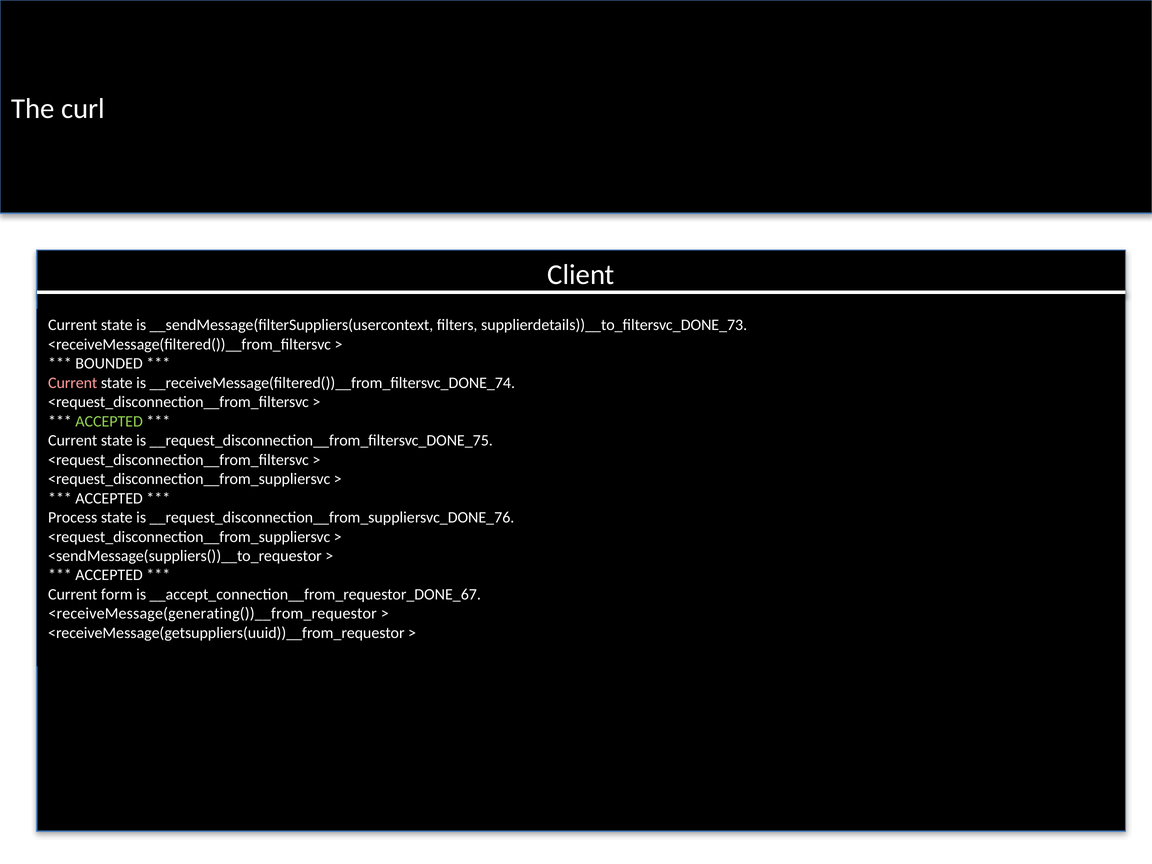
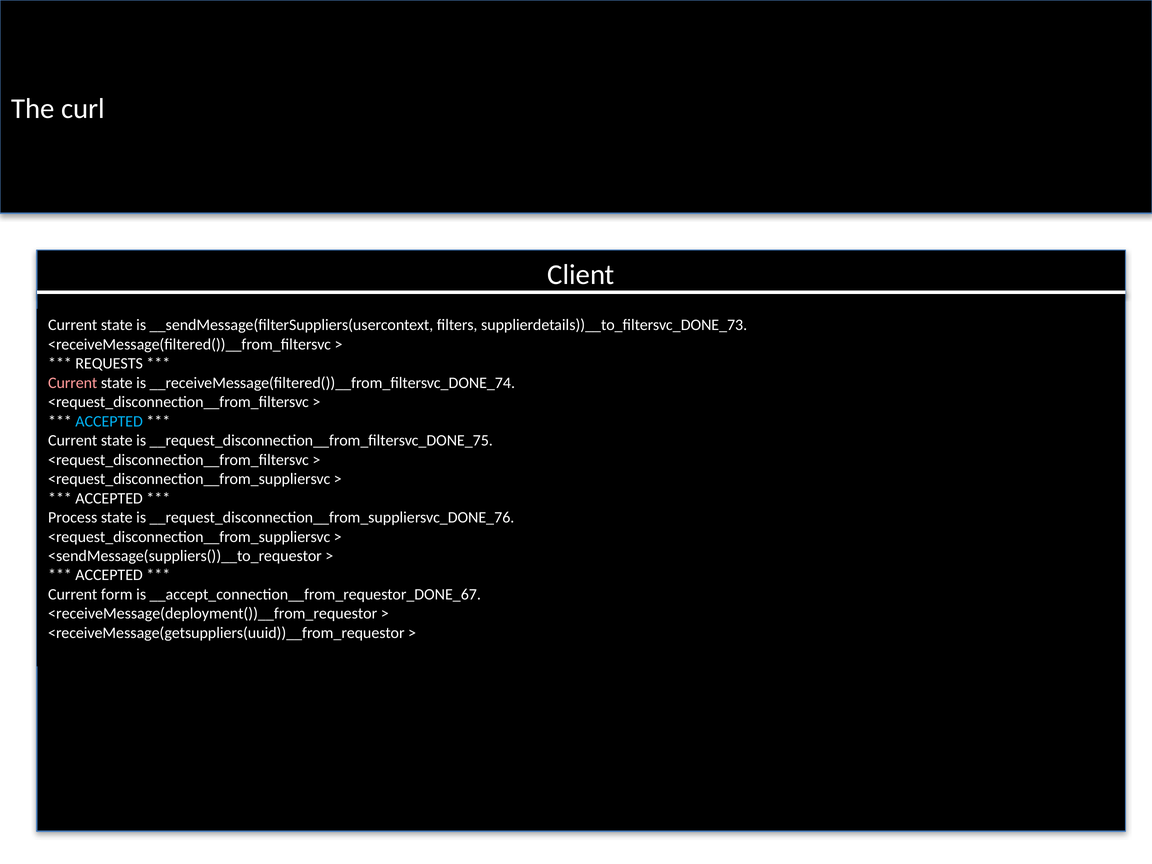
BOUNDED: BOUNDED -> REQUESTS
ACCEPTED at (109, 421) colour: light green -> light blue
<receiveMessage(generating())__from_requestor: <receiveMessage(generating())__from_requestor -> <receiveMessage(deployment())__from_requestor
